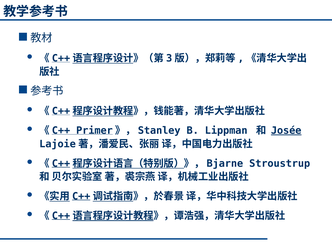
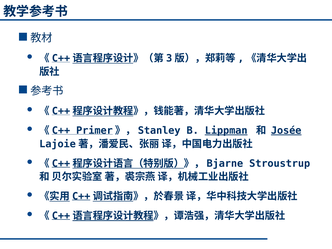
Lippman underline: none -> present
